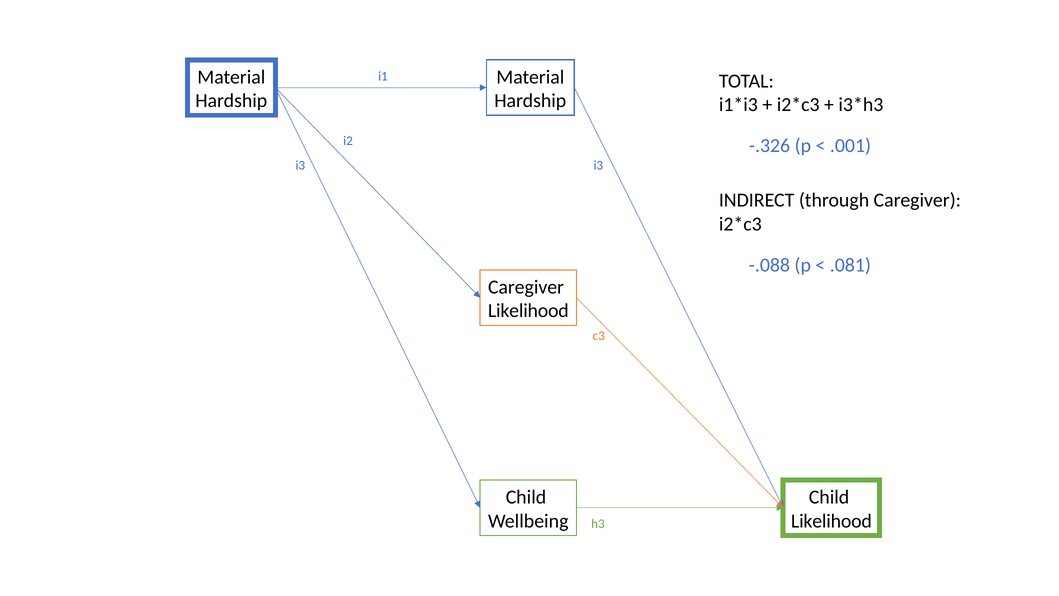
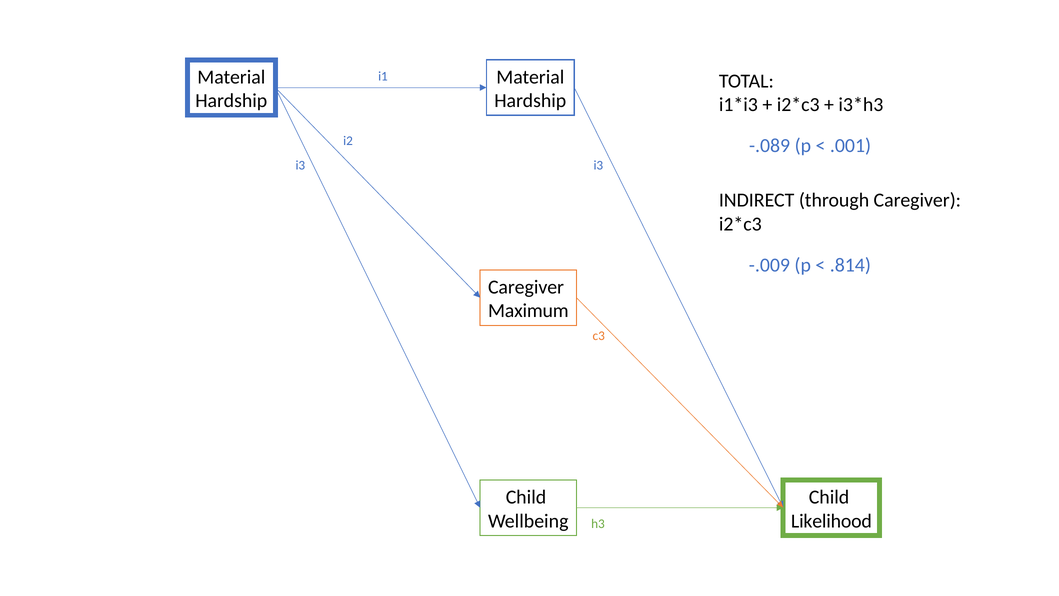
-.326: -.326 -> -.089
-.088: -.088 -> -.009
.081: .081 -> .814
Likelihood at (528, 311): Likelihood -> Maximum
